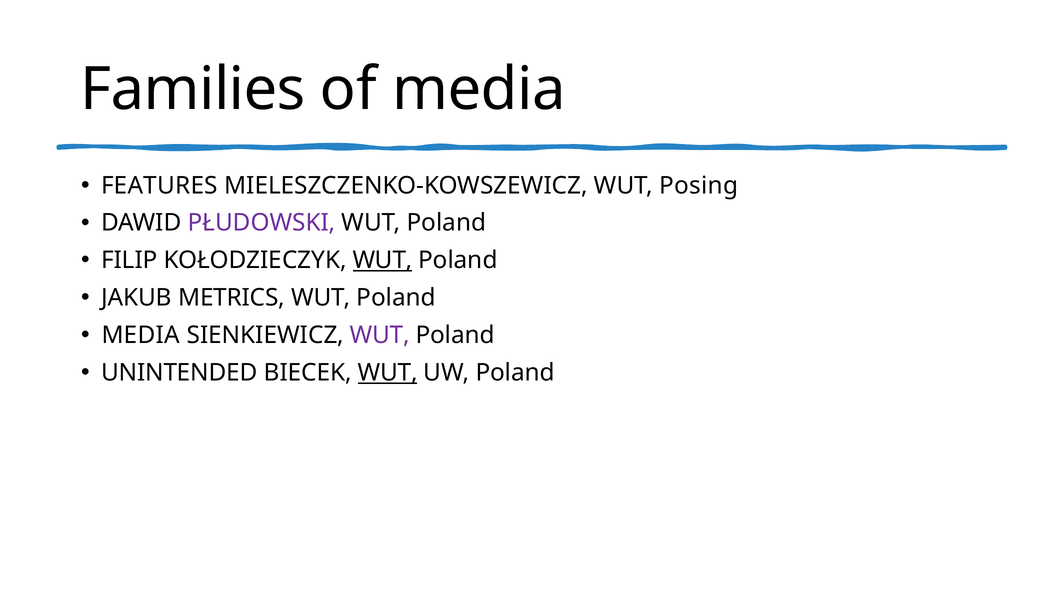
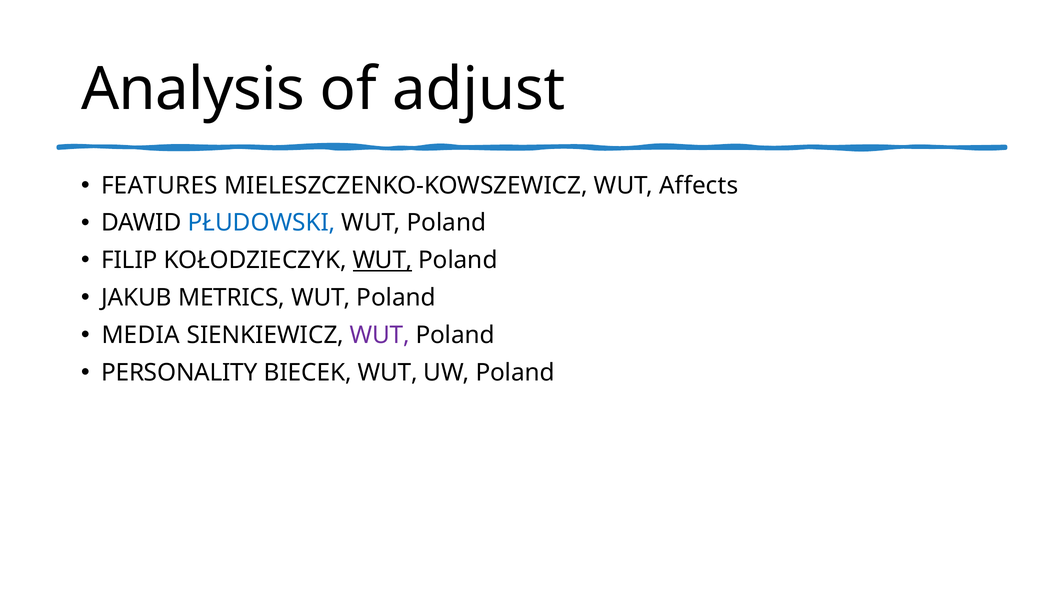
Families: Families -> Analysis
of media: media -> adjust
Posing: Posing -> Affects
PŁUDOWSKI colour: purple -> blue
UNINTENDED: UNINTENDED -> PERSONALITY
WUT at (388, 372) underline: present -> none
